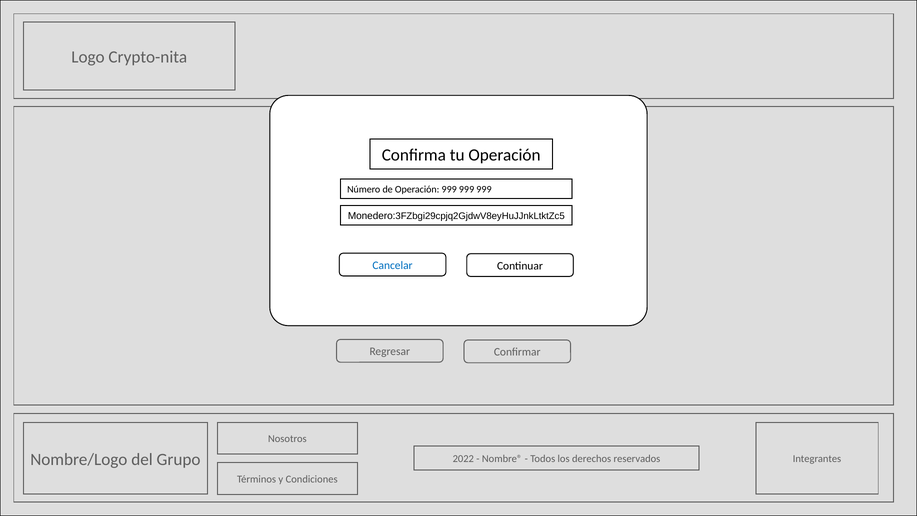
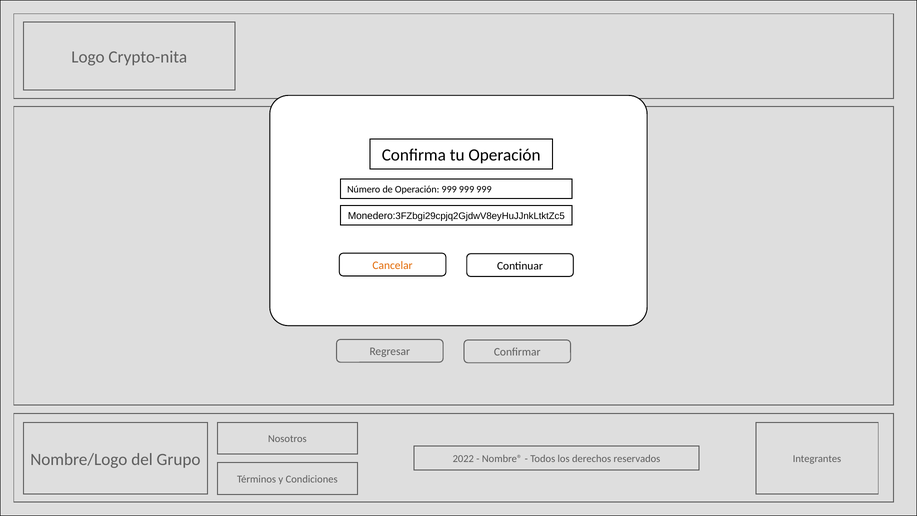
Cancelar colour: blue -> orange
